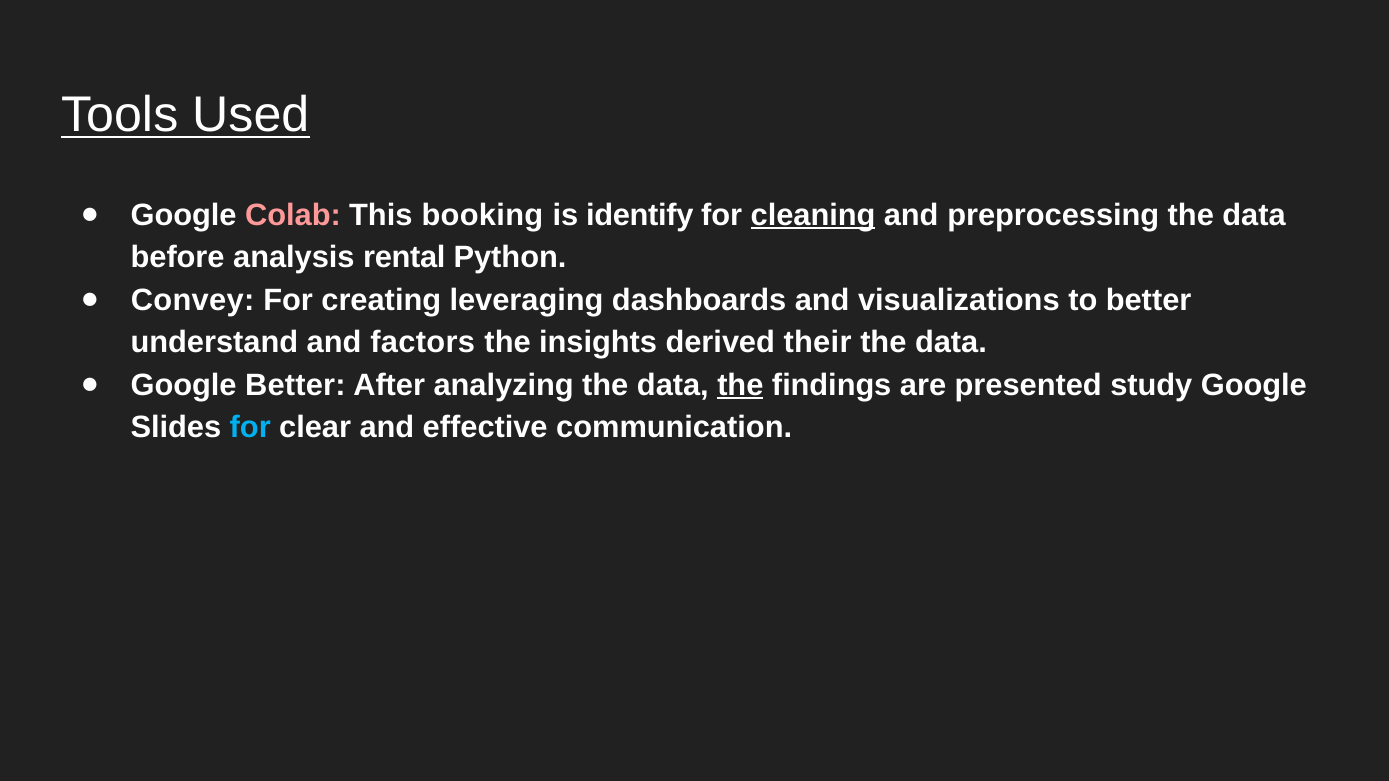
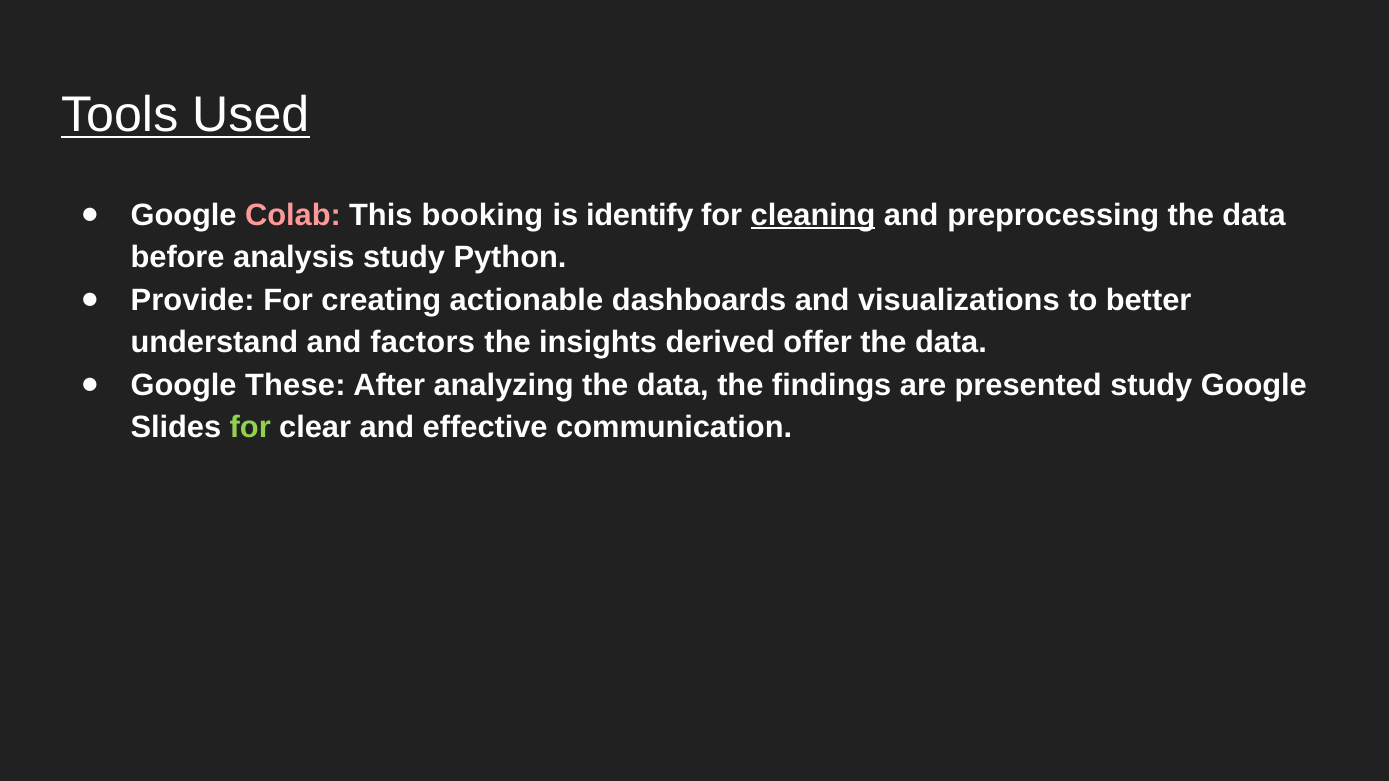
analysis rental: rental -> study
Convey: Convey -> Provide
leveraging: leveraging -> actionable
their: their -> offer
Google Better: Better -> These
the at (740, 385) underline: present -> none
for at (250, 428) colour: light blue -> light green
